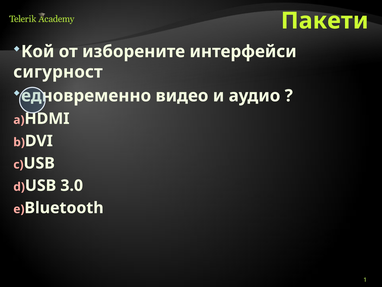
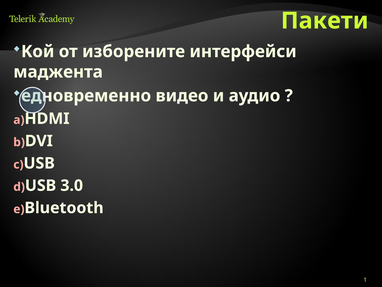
сигурност: сигурност -> маджента
